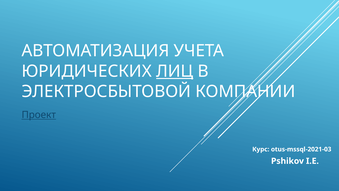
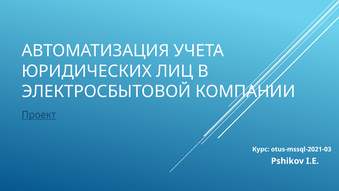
ЛИЦ underline: present -> none
